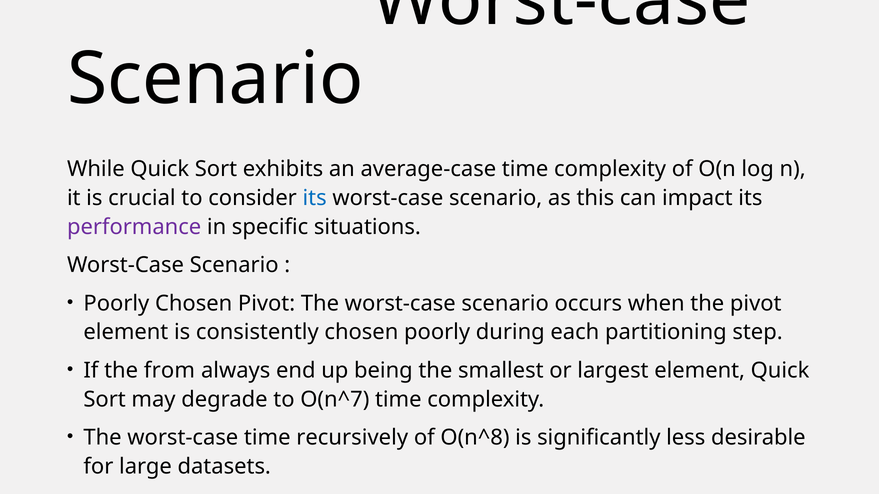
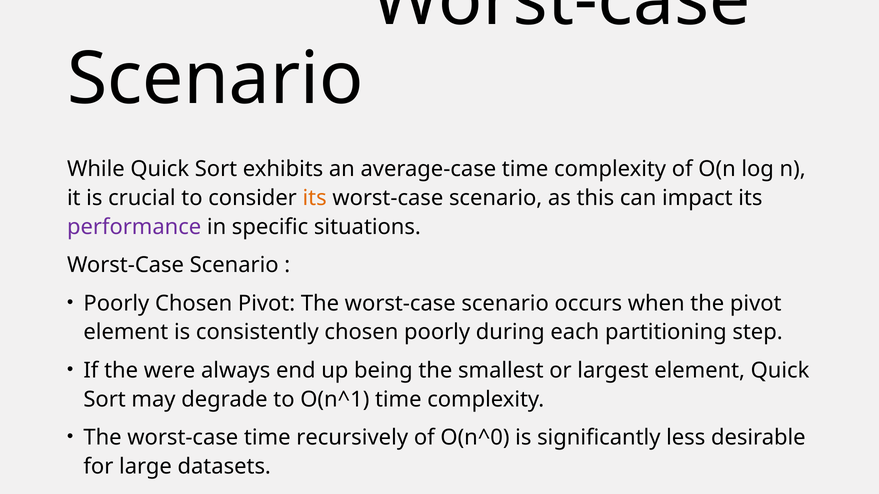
its at (315, 198) colour: blue -> orange
from: from -> were
O(n^7: O(n^7 -> O(n^1
O(n^8: O(n^8 -> O(n^0
